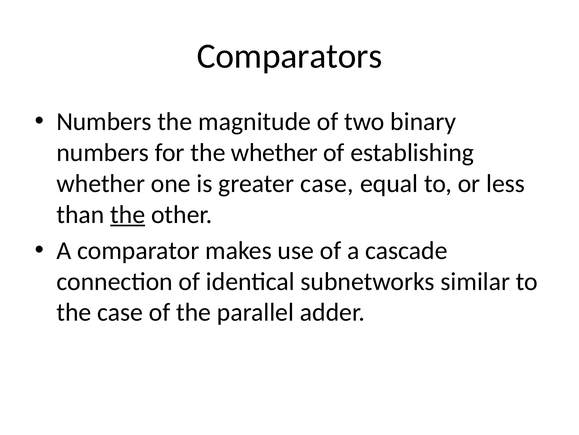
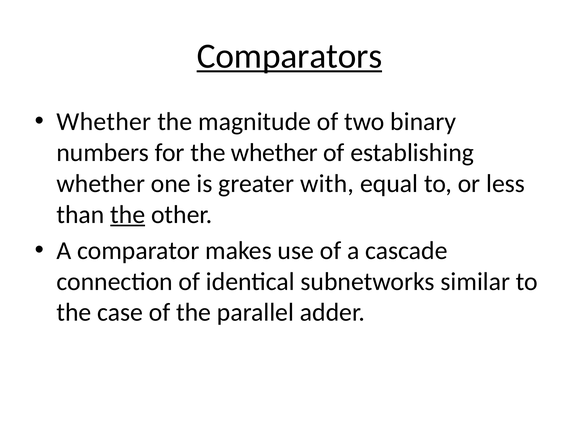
Comparators underline: none -> present
Numbers at (104, 121): Numbers -> Whether
greater case: case -> with
